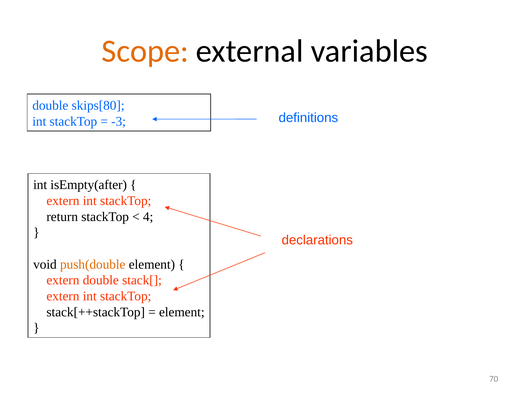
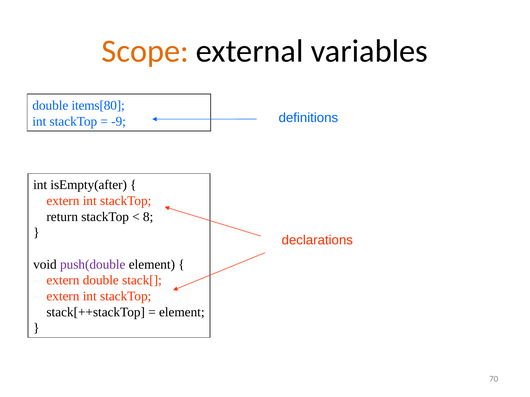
skips[80: skips[80 -> items[80
-3: -3 -> -9
4: 4 -> 8
push(double colour: orange -> purple
